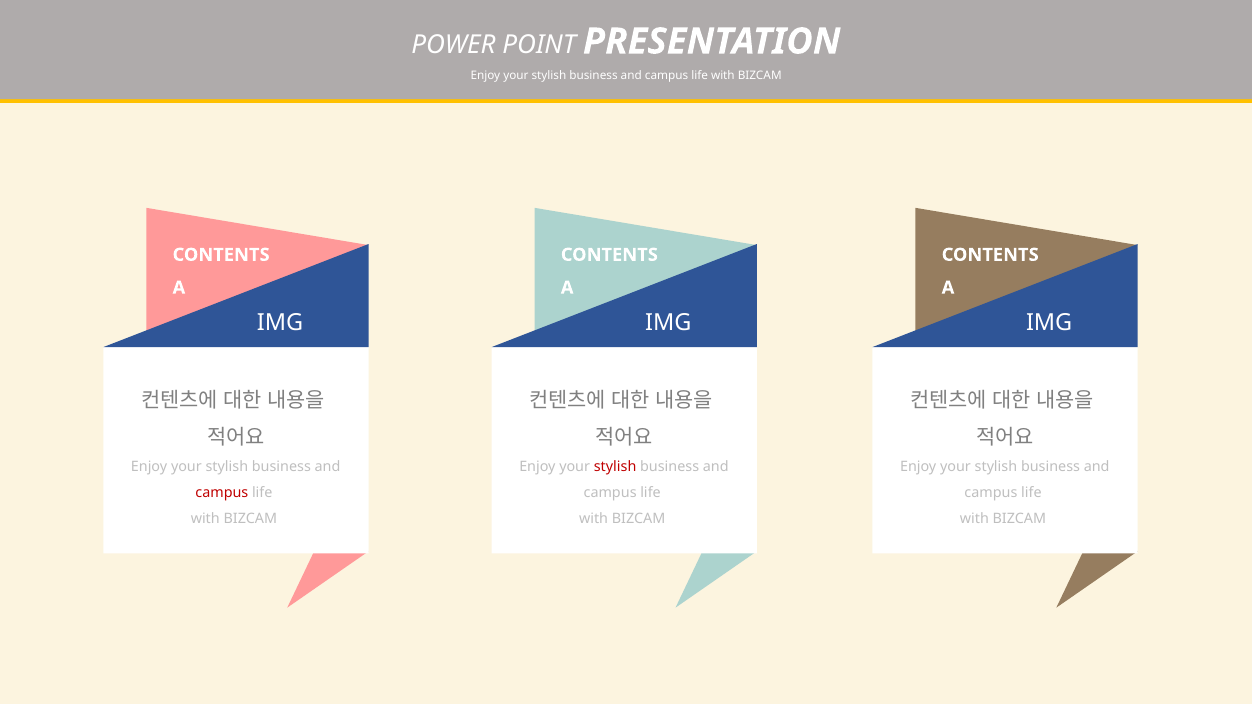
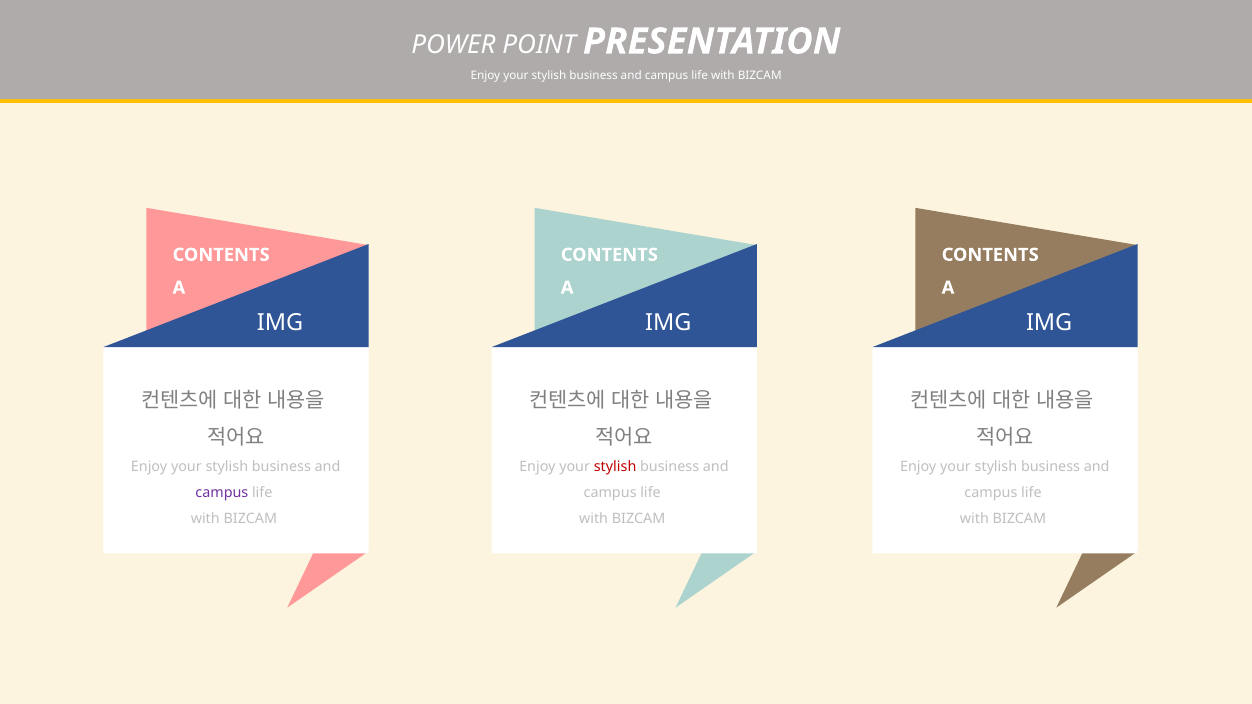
campus at (222, 493) colour: red -> purple
